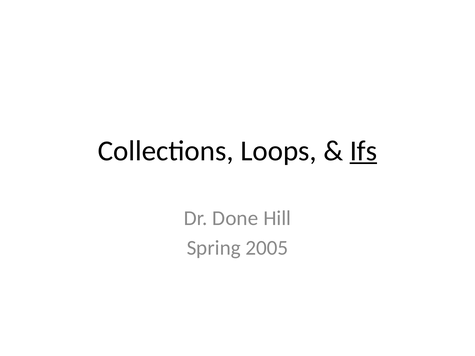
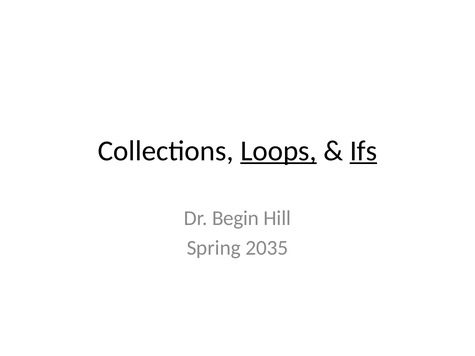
Loops underline: none -> present
Done: Done -> Begin
2005: 2005 -> 2035
